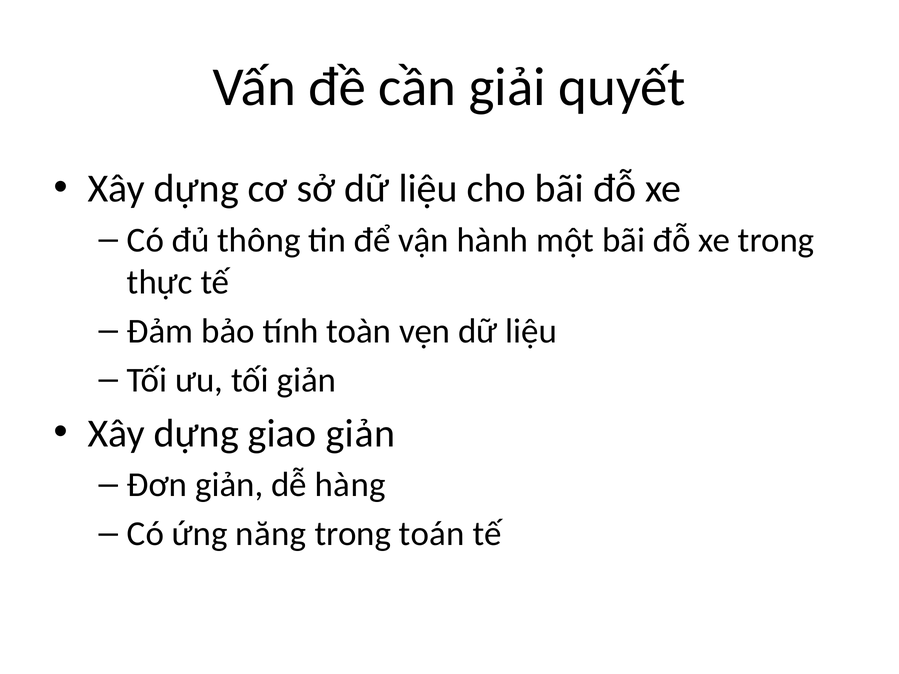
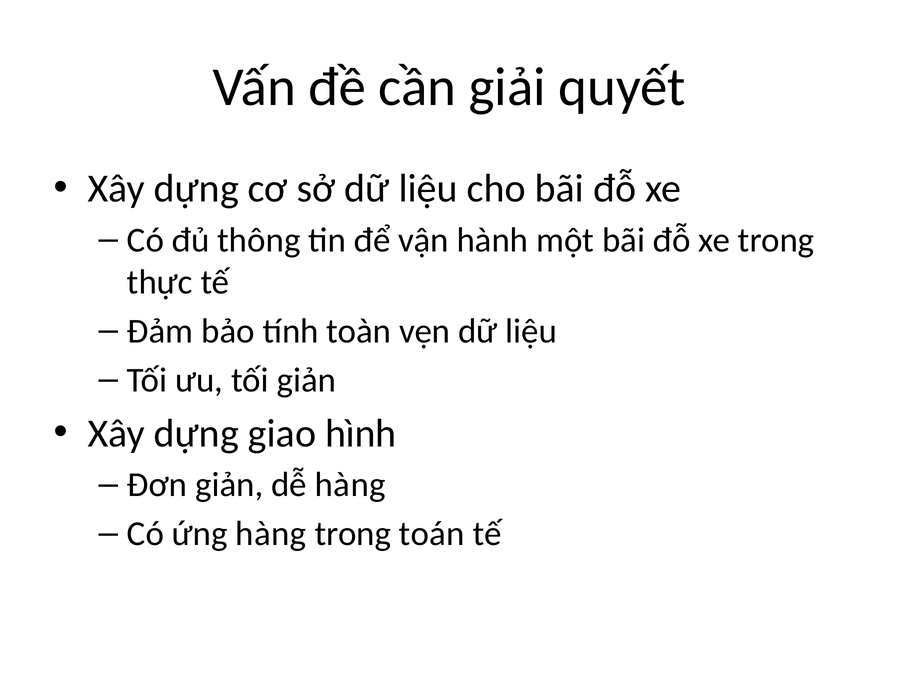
giao giản: giản -> hình
ứng năng: năng -> hàng
